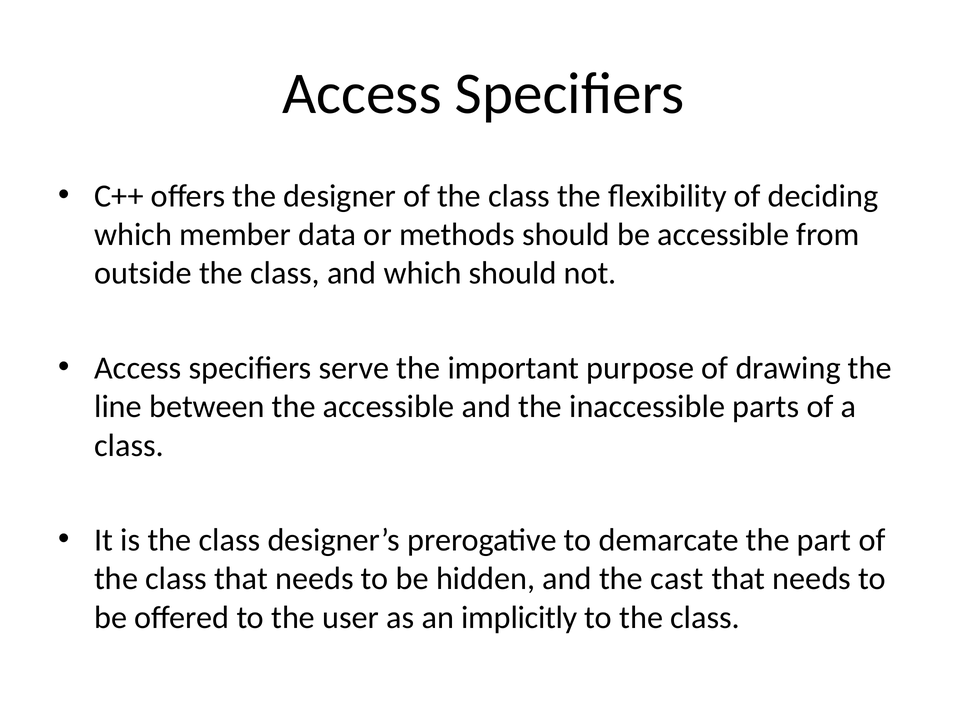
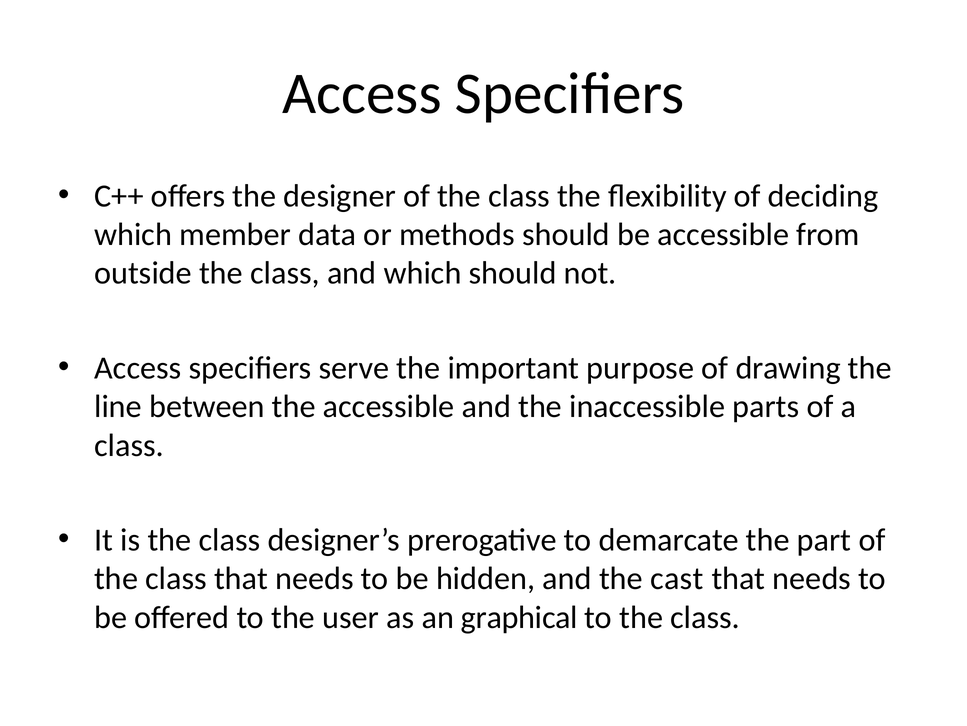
implicitly: implicitly -> graphical
